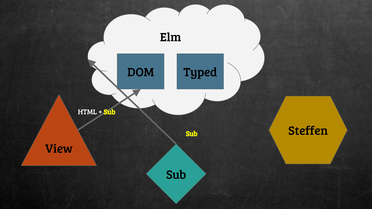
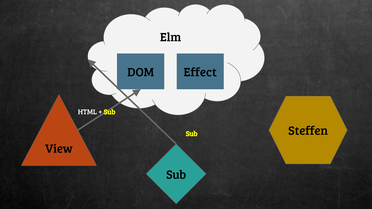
Typed: Typed -> Effect
